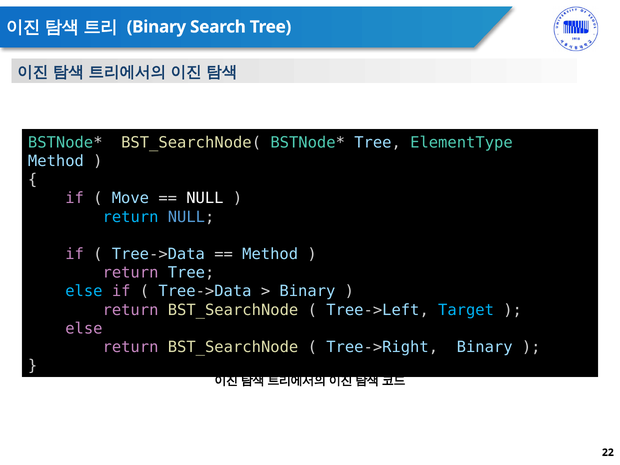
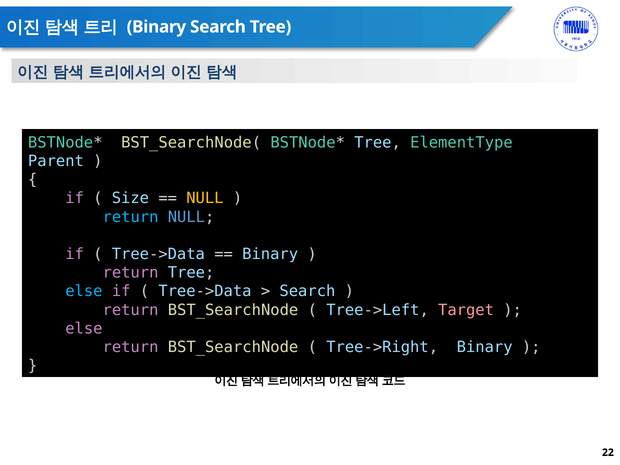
Method at (56, 161): Method -> Parent
Move: Move -> Size
NULL at (205, 198) colour: white -> yellow
Method at (270, 254): Method -> Binary
Binary at (307, 291): Binary -> Search
Target colour: light blue -> pink
